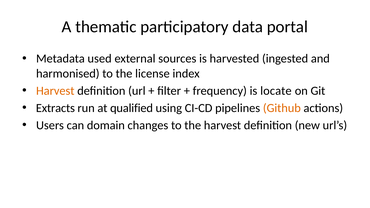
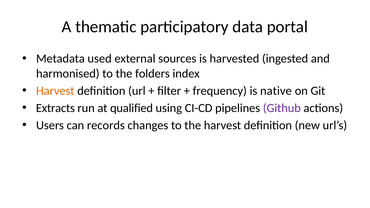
license: license -> folders
locate: locate -> native
Github colour: orange -> purple
domain: domain -> records
